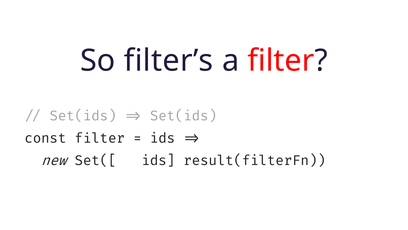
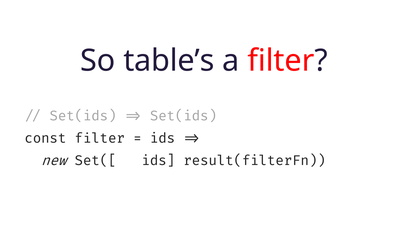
filter’s: filter’s -> table’s
